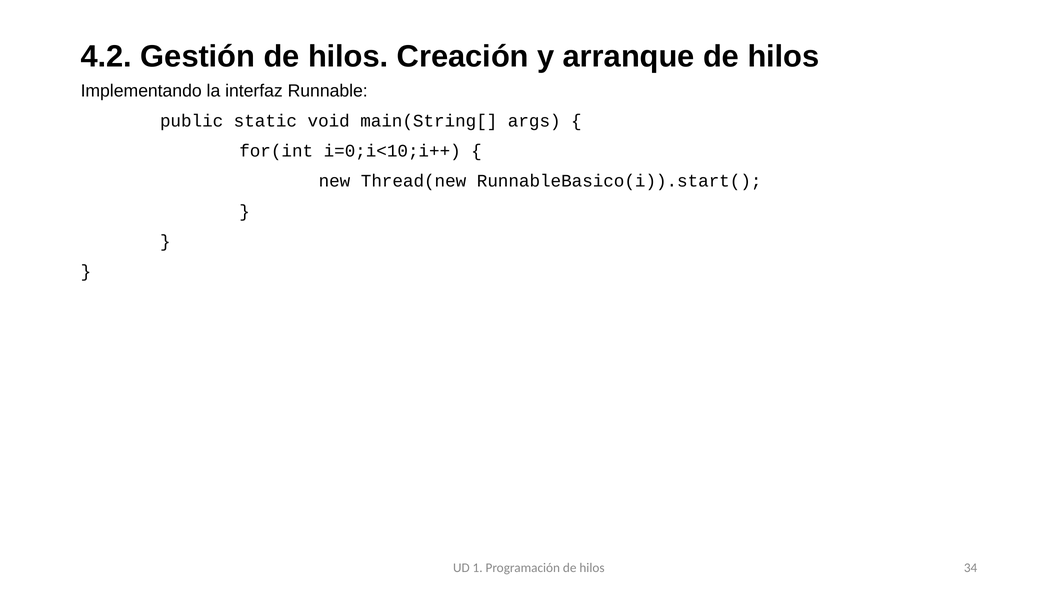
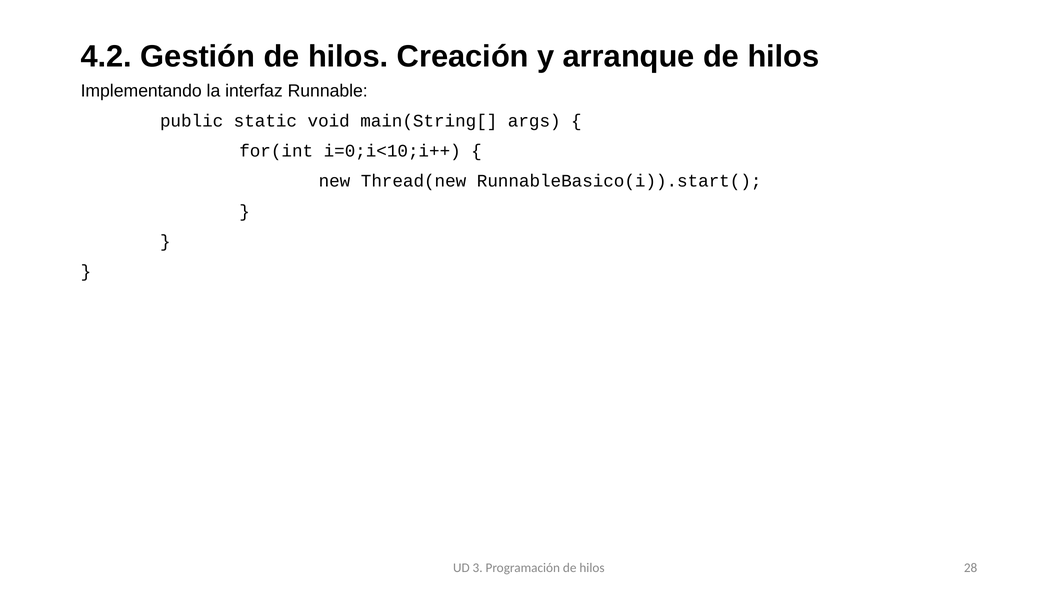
1: 1 -> 3
34: 34 -> 28
